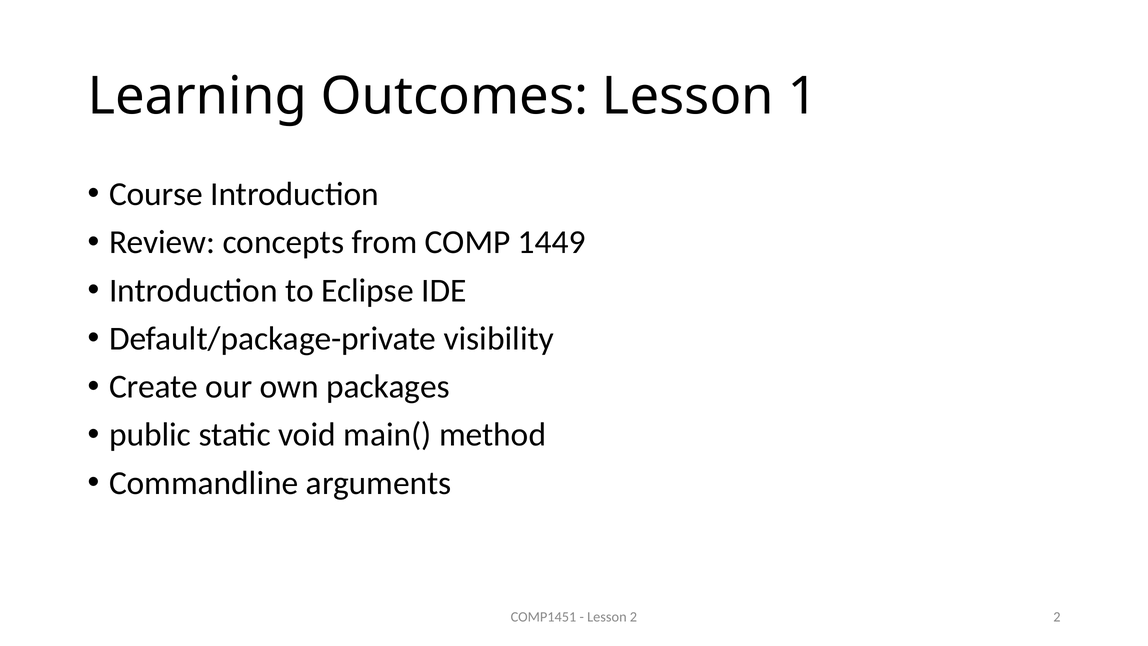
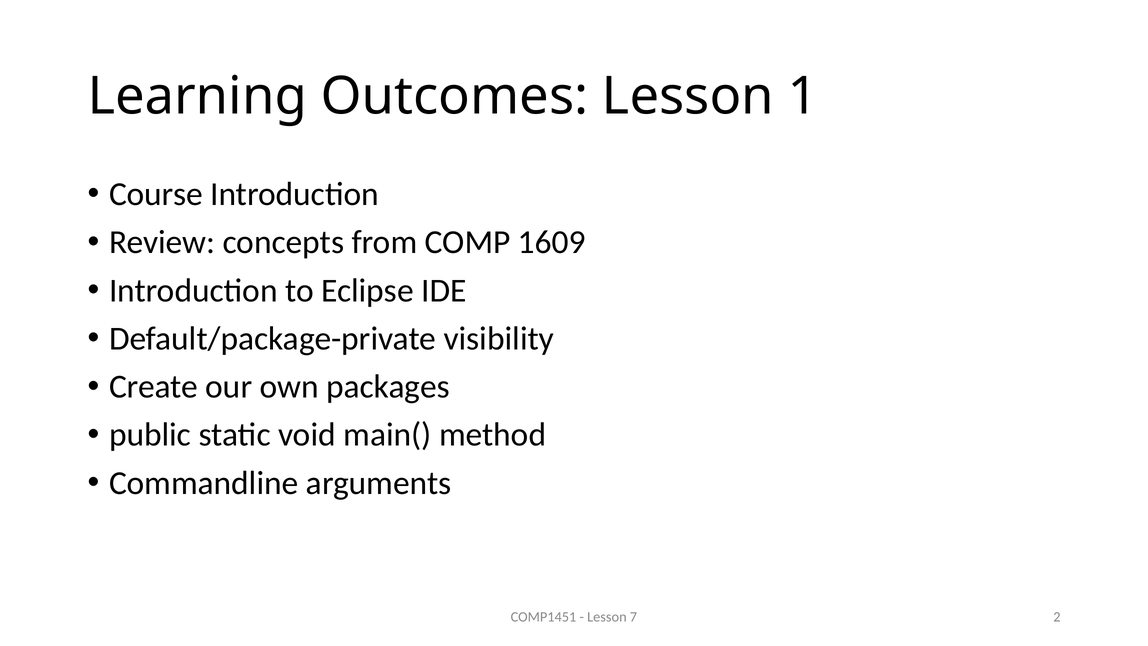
1449: 1449 -> 1609
Lesson 2: 2 -> 7
